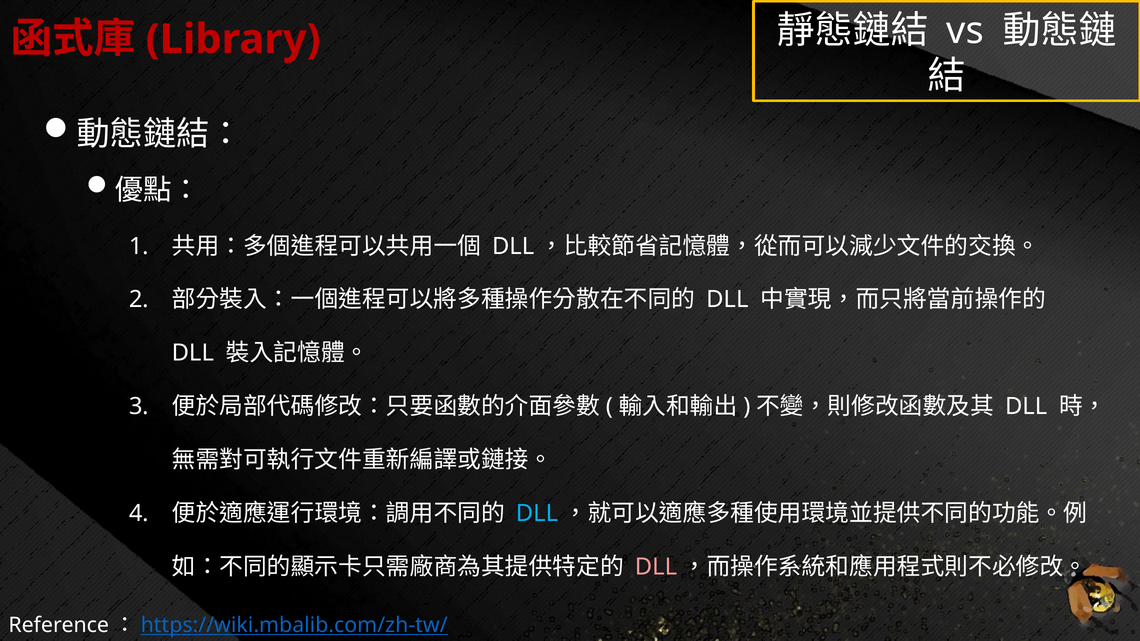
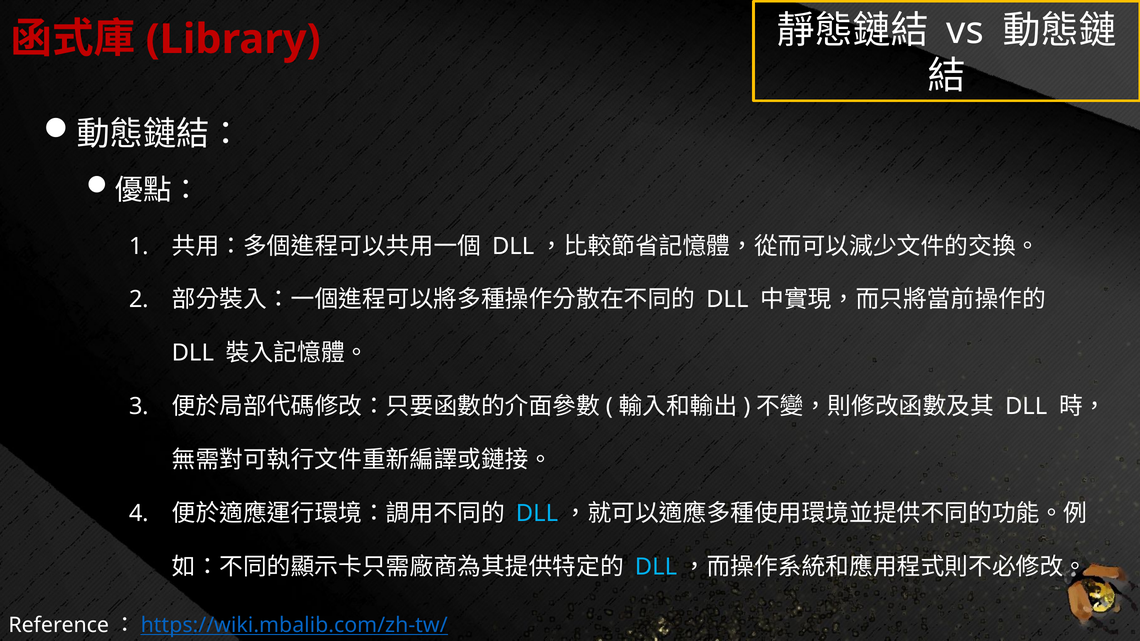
DLL at (656, 567) colour: pink -> light blue
